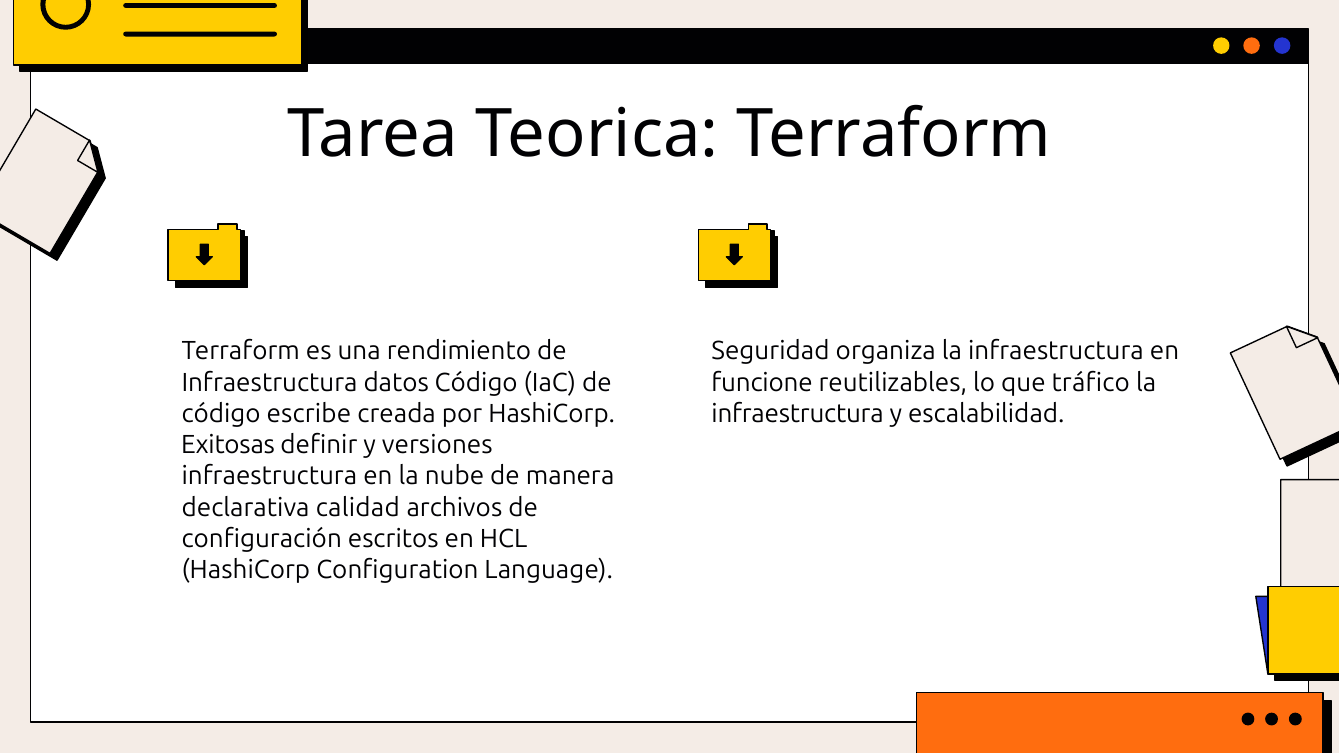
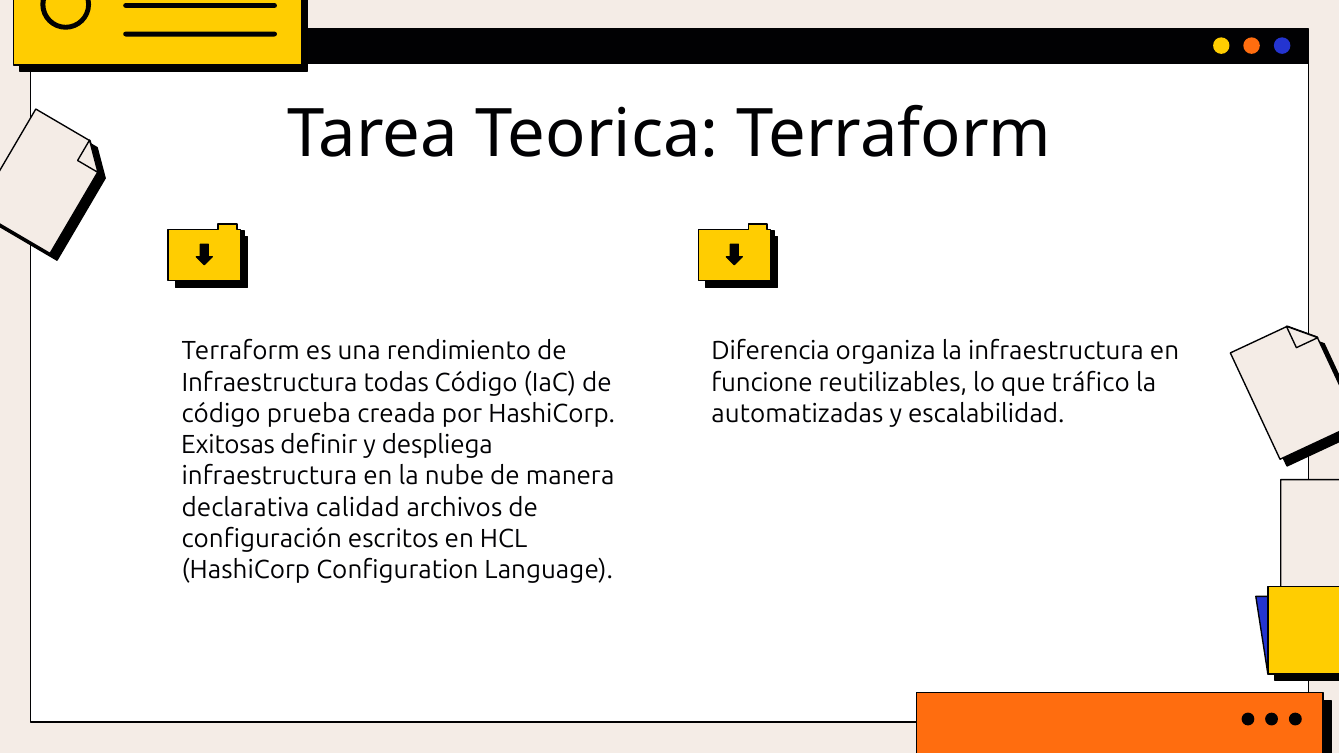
Seguridad: Seguridad -> Diferencia
datos: datos -> todas
escribe: escribe -> prueba
infraestructura at (798, 414): infraestructura -> automatizadas
versiones: versiones -> despliega
